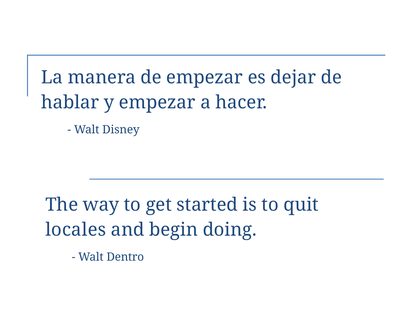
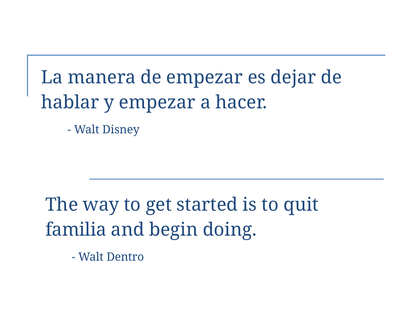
locales: locales -> familia
